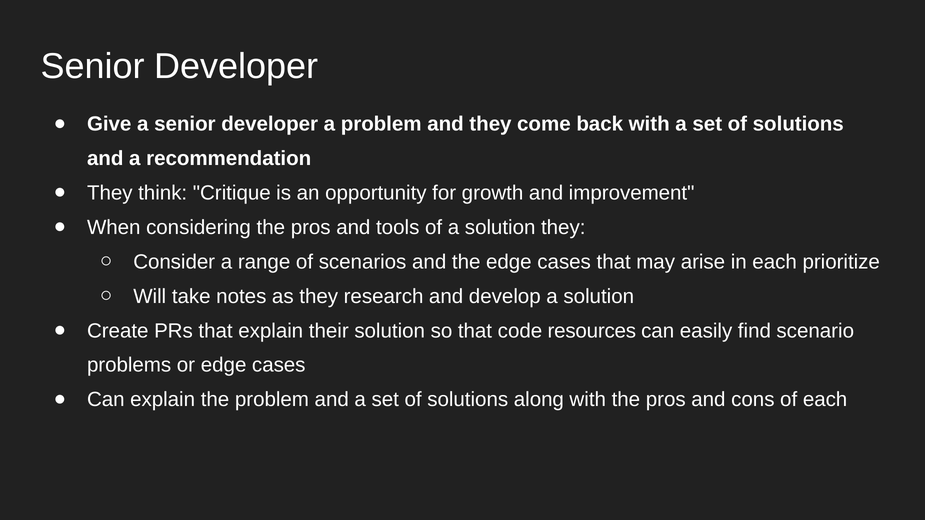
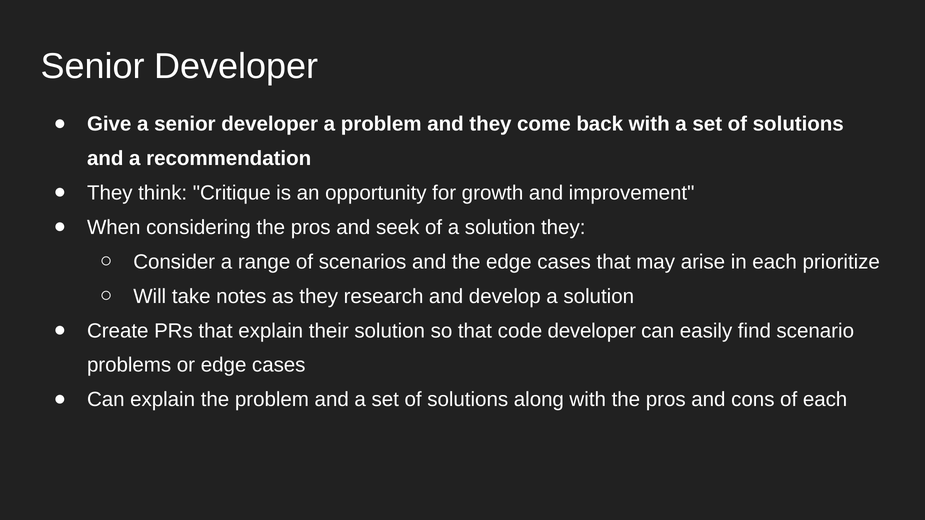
tools: tools -> seek
code resources: resources -> developer
